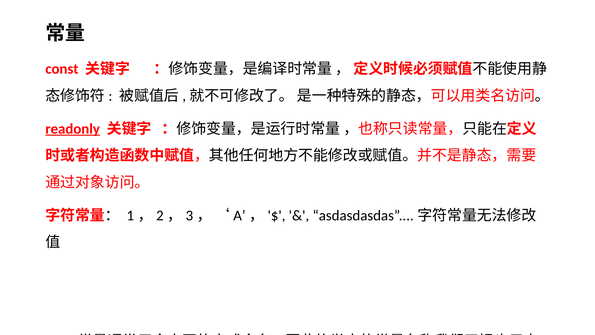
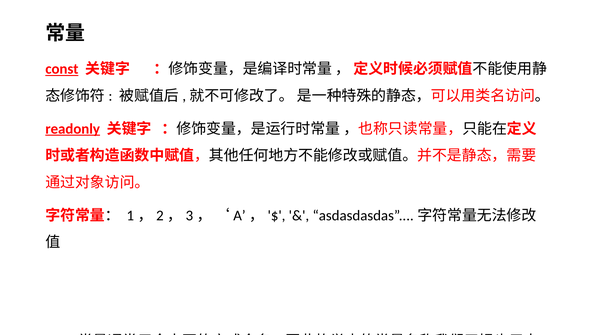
const underline: none -> present
